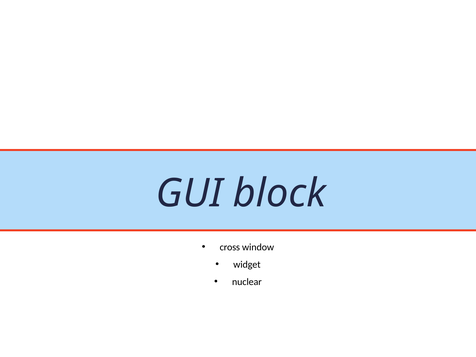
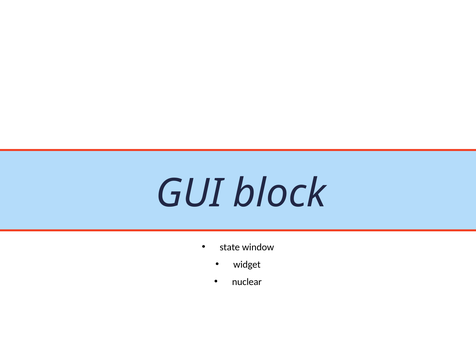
cross: cross -> state
